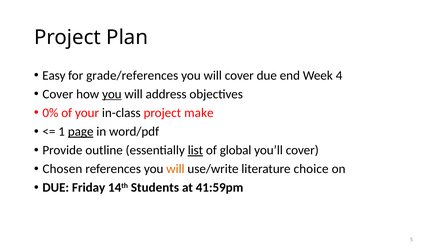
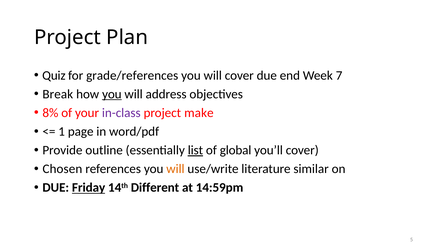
Easy: Easy -> Quiz
4: 4 -> 7
Cover at (58, 94): Cover -> Break
0%: 0% -> 8%
in-class colour: black -> purple
page underline: present -> none
choice: choice -> similar
Friday underline: none -> present
Students: Students -> Different
41:59pm: 41:59pm -> 14:59pm
